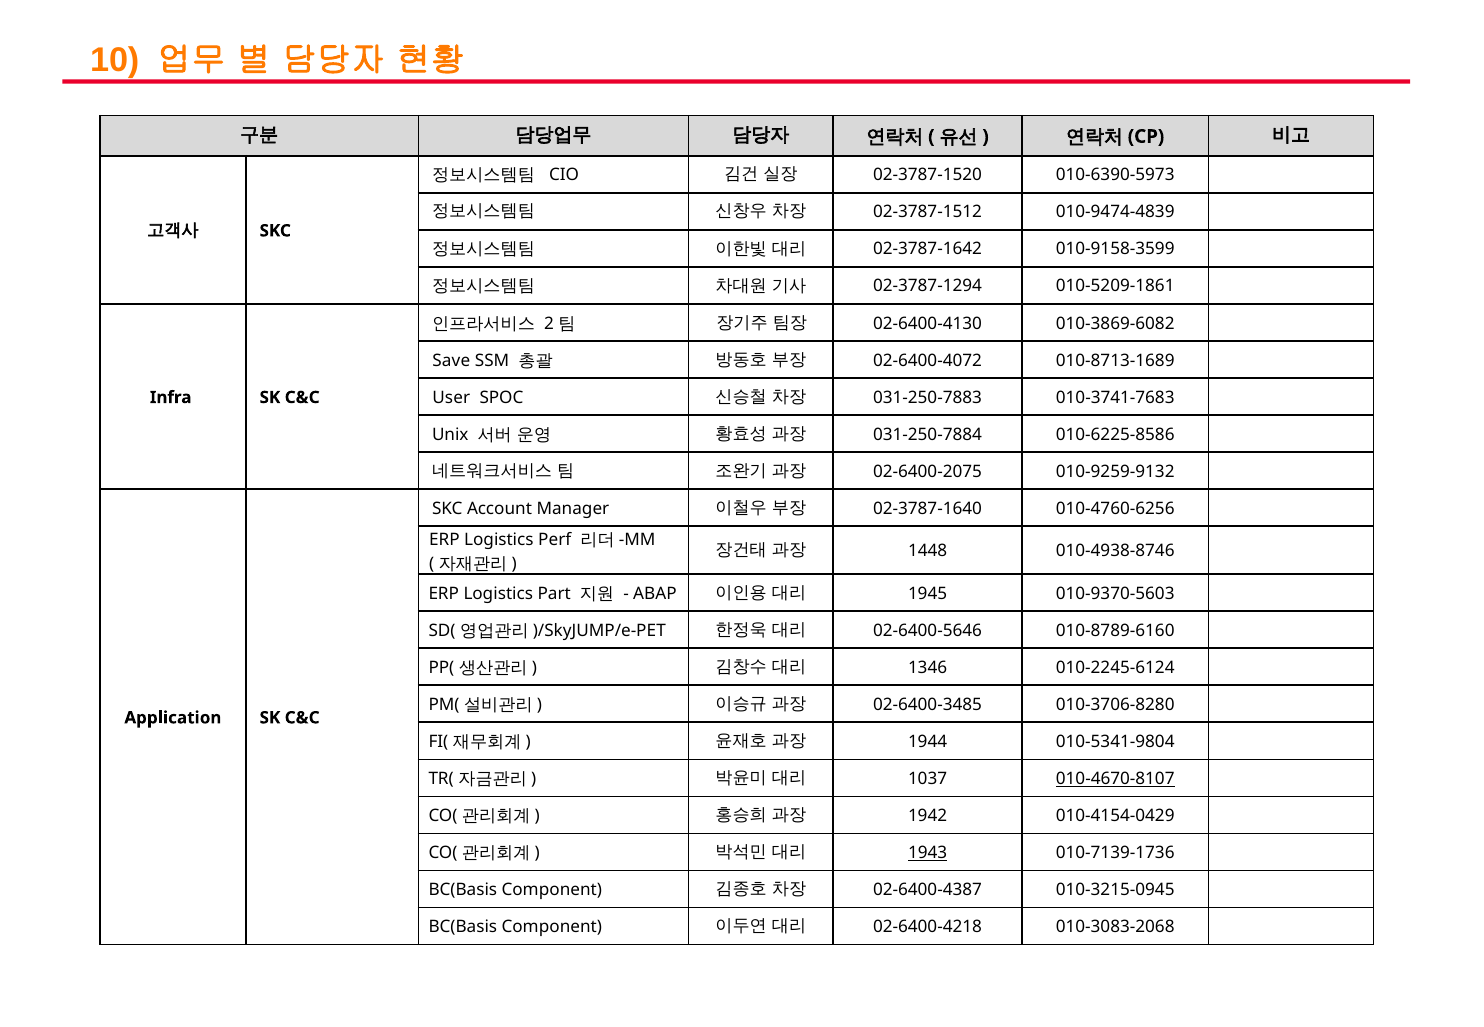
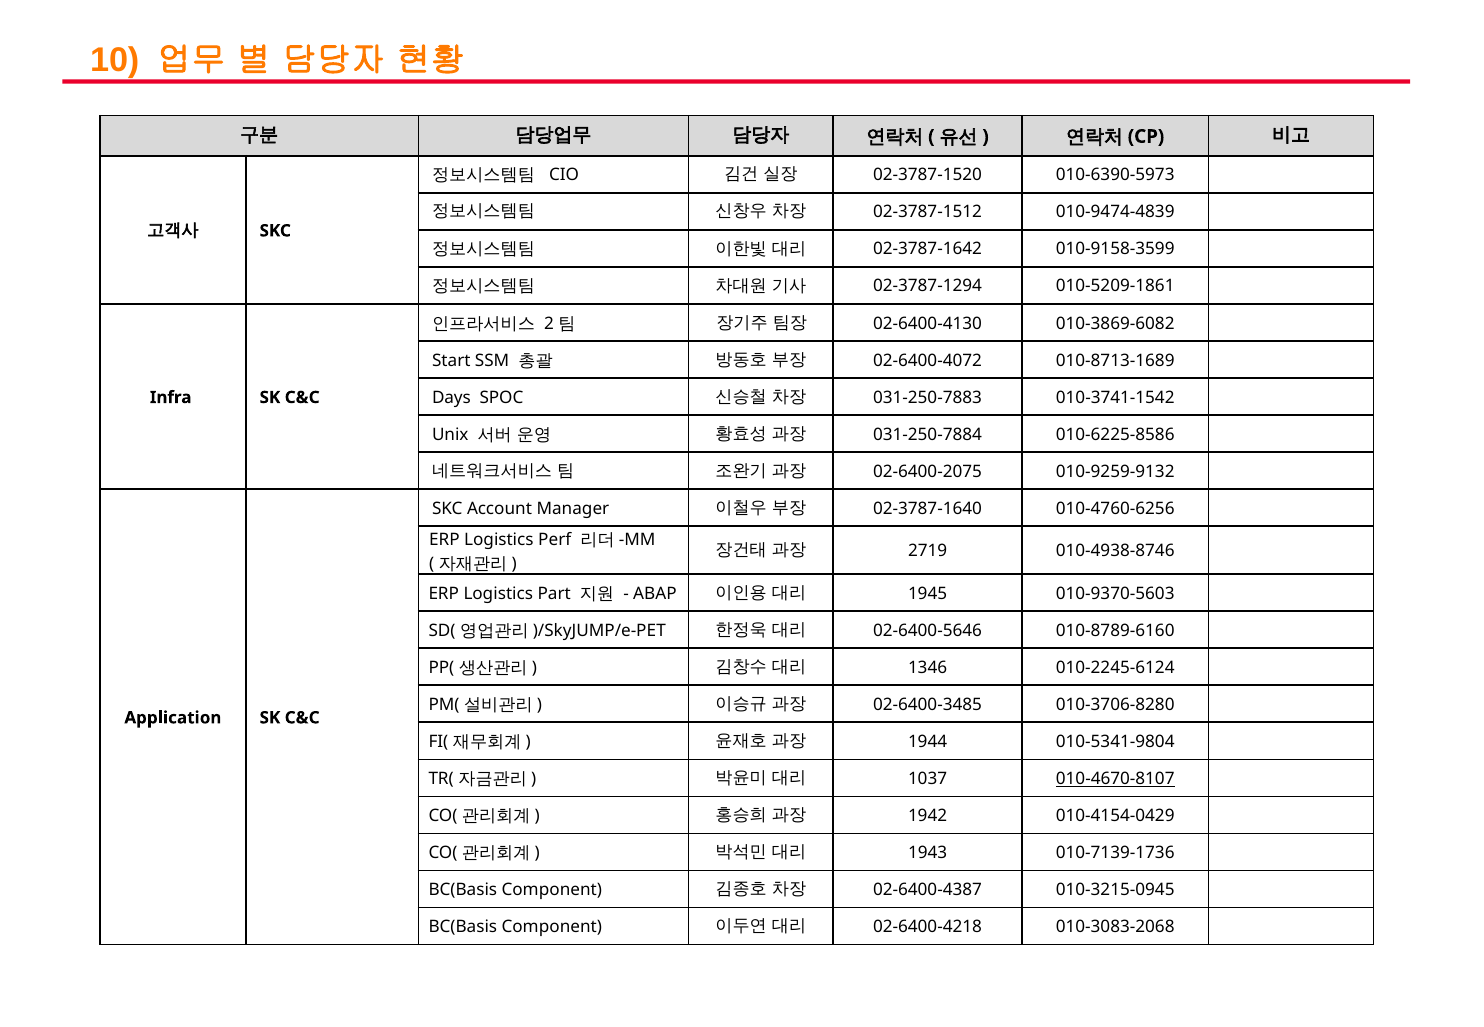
Save: Save -> Start
User: User -> Days
010-3741-7683: 010-3741-7683 -> 010-3741-1542
1448: 1448 -> 2719
1943 underline: present -> none
